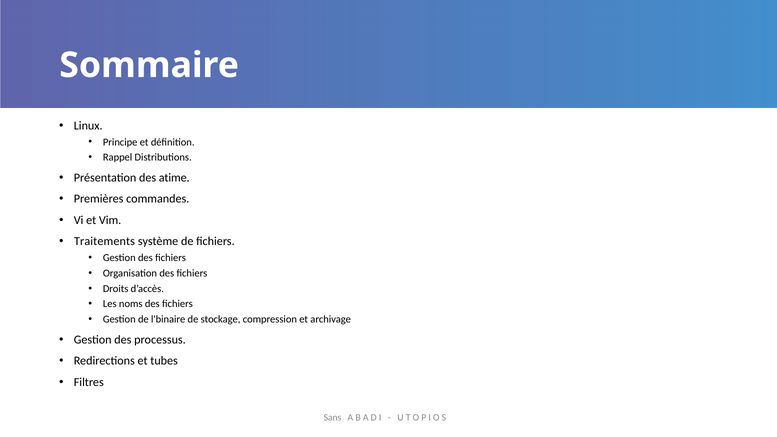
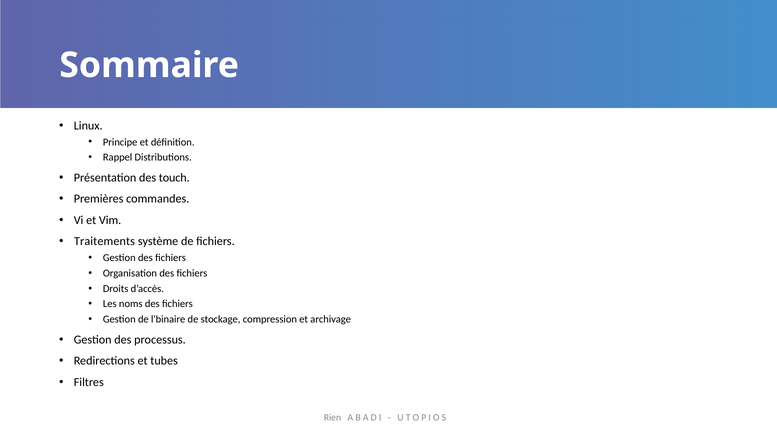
atime: atime -> touch
Sans: Sans -> Rien
